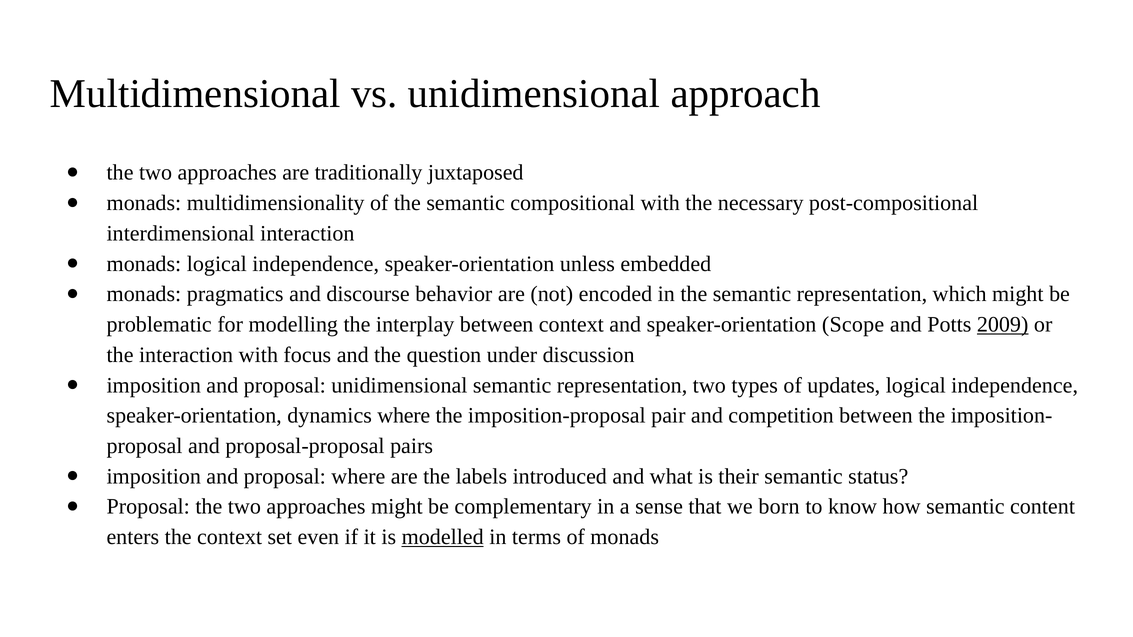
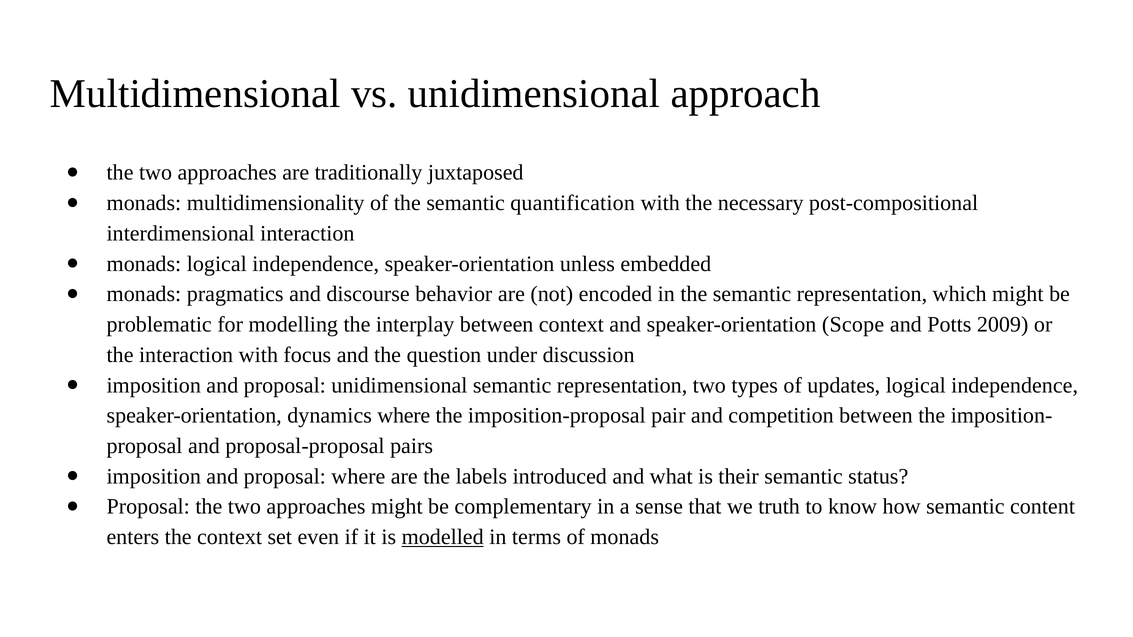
compositional: compositional -> quantification
2009 underline: present -> none
born: born -> truth
